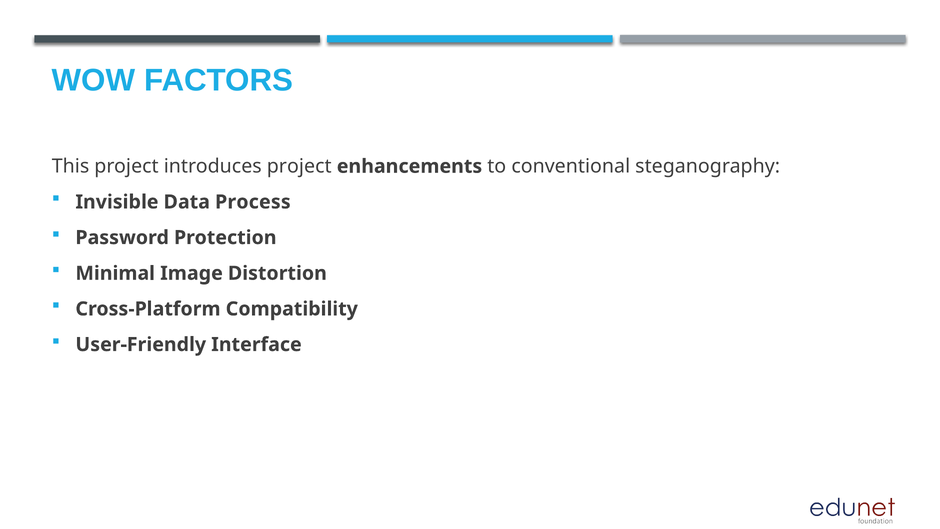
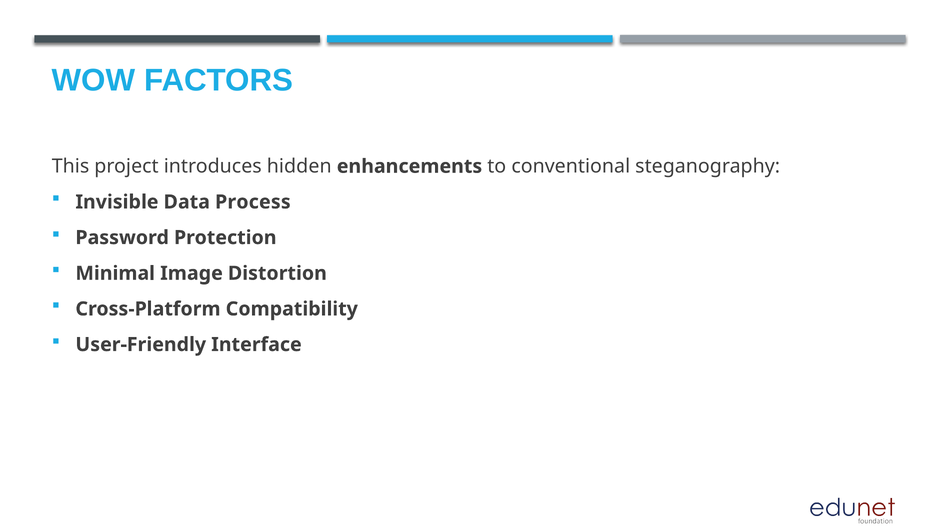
introduces project: project -> hidden
